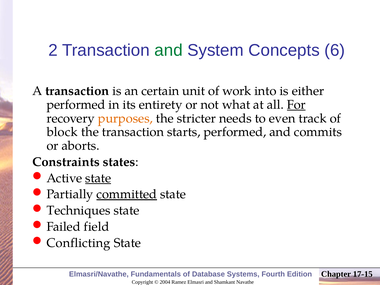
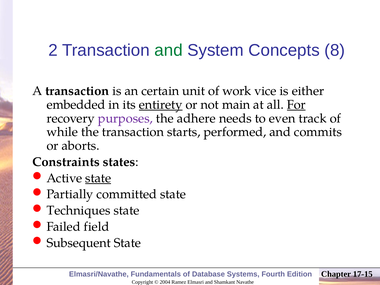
6: 6 -> 8
into: into -> vice
performed at (76, 105): performed -> embedded
entirety underline: none -> present
what: what -> main
purposes colour: orange -> purple
stricter: stricter -> adhere
block: block -> while
committed underline: present -> none
Conflicting: Conflicting -> Subsequent
